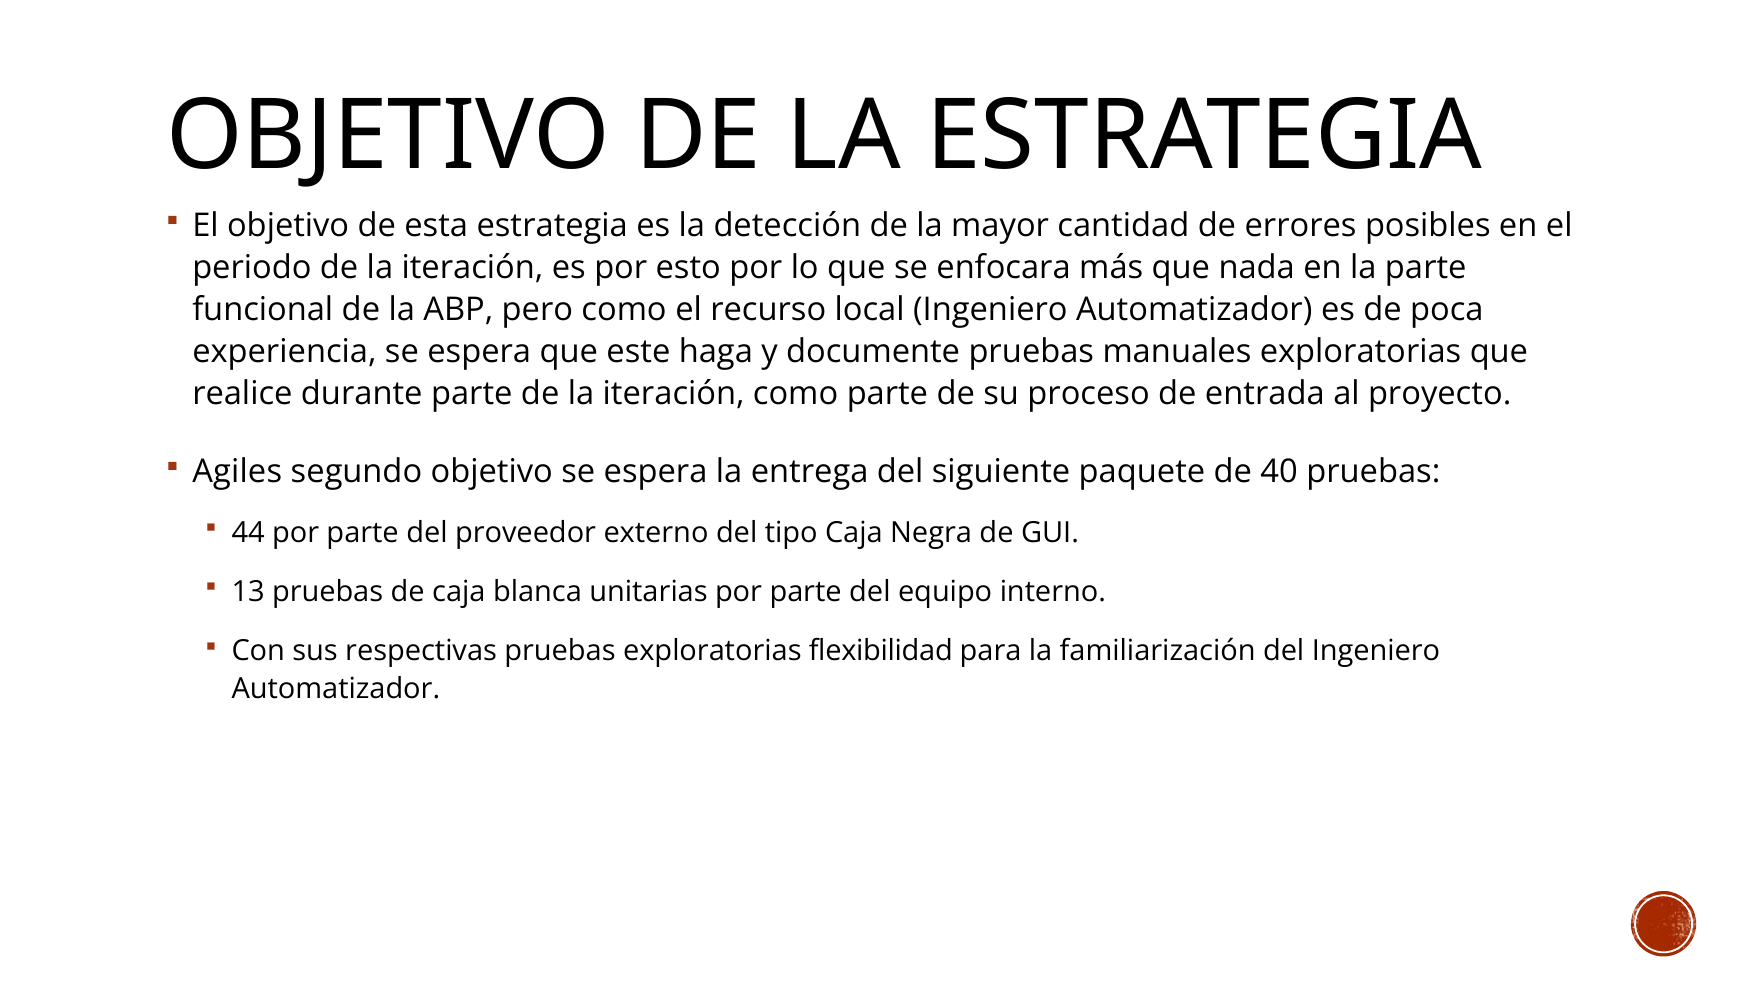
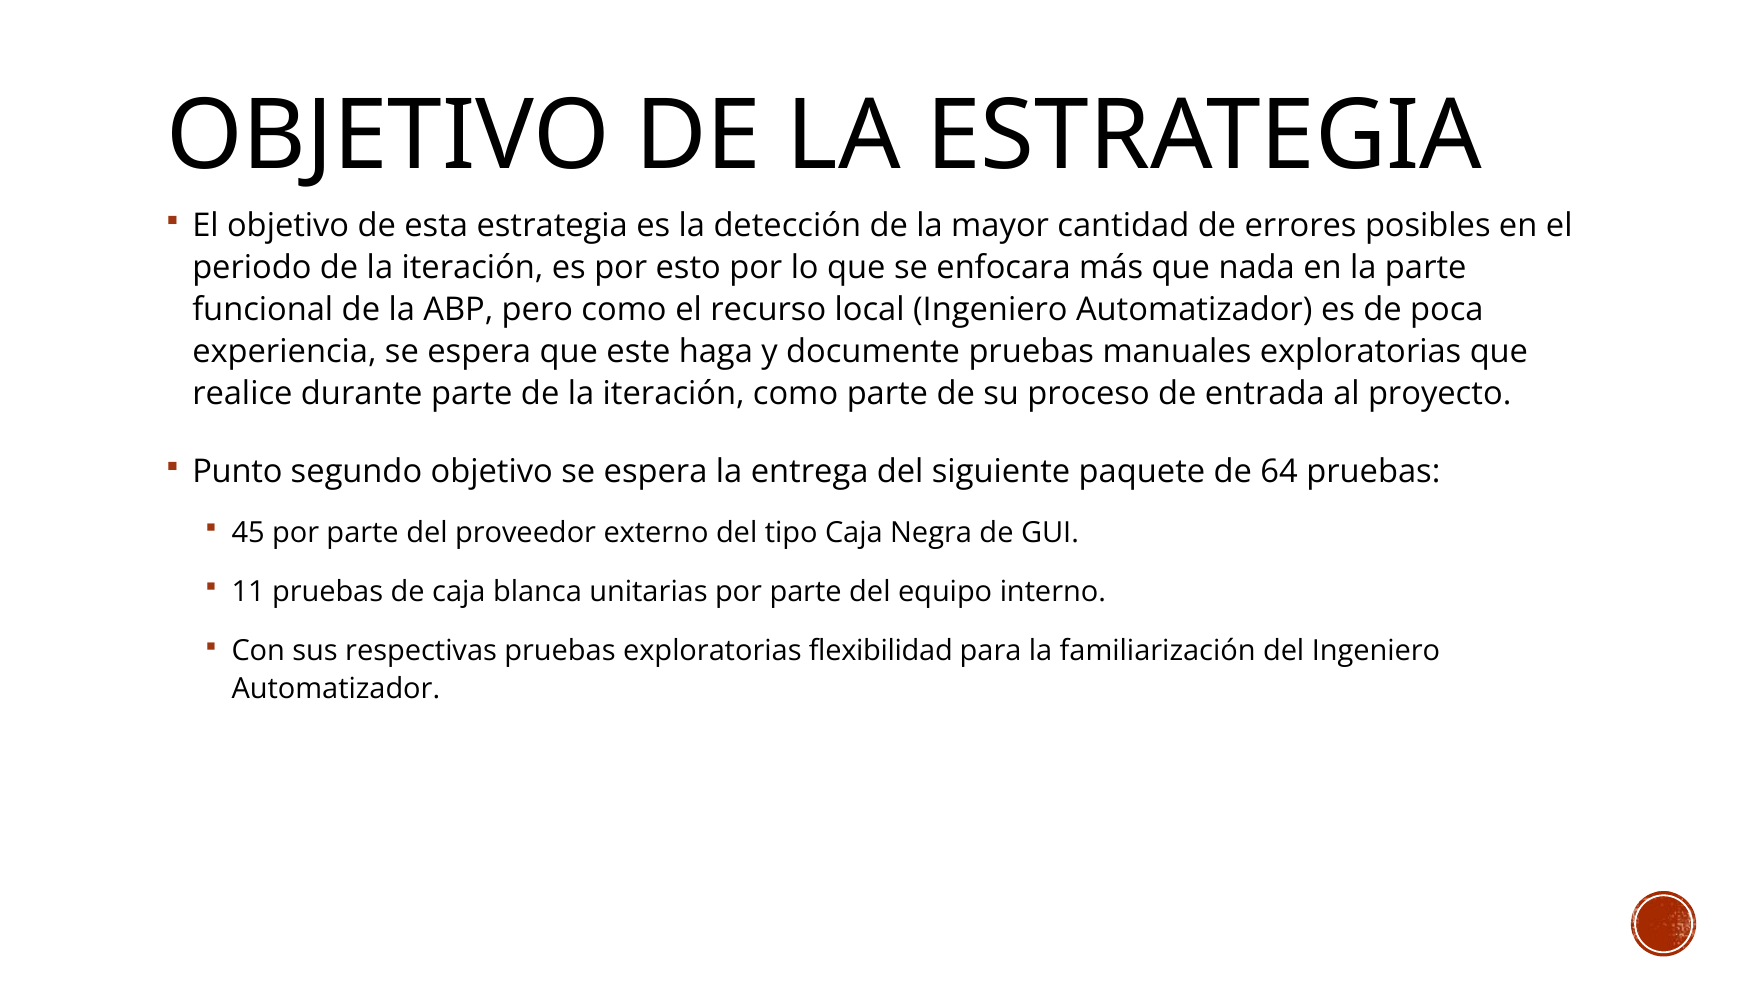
Agiles: Agiles -> Punto
40: 40 -> 64
44: 44 -> 45
13: 13 -> 11
